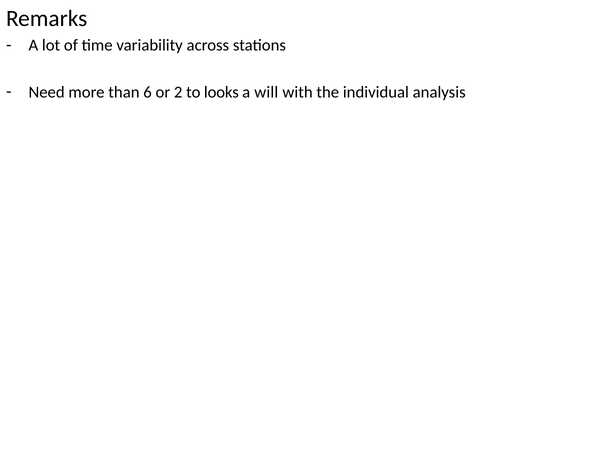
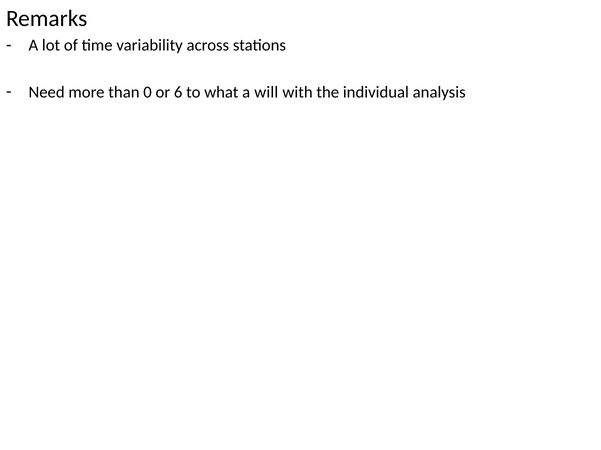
6: 6 -> 0
2: 2 -> 6
looks: looks -> what
